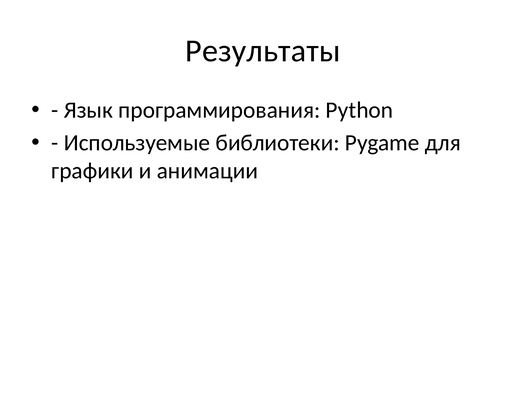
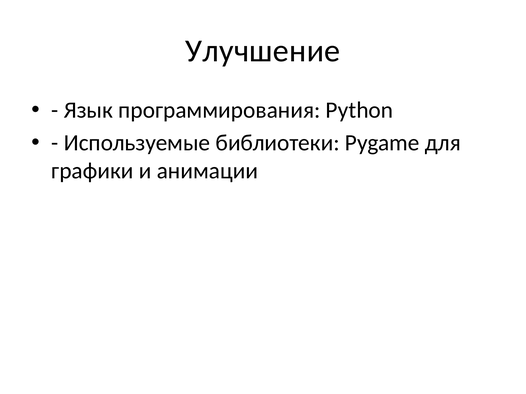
Результаты: Результаты -> Улучшение
